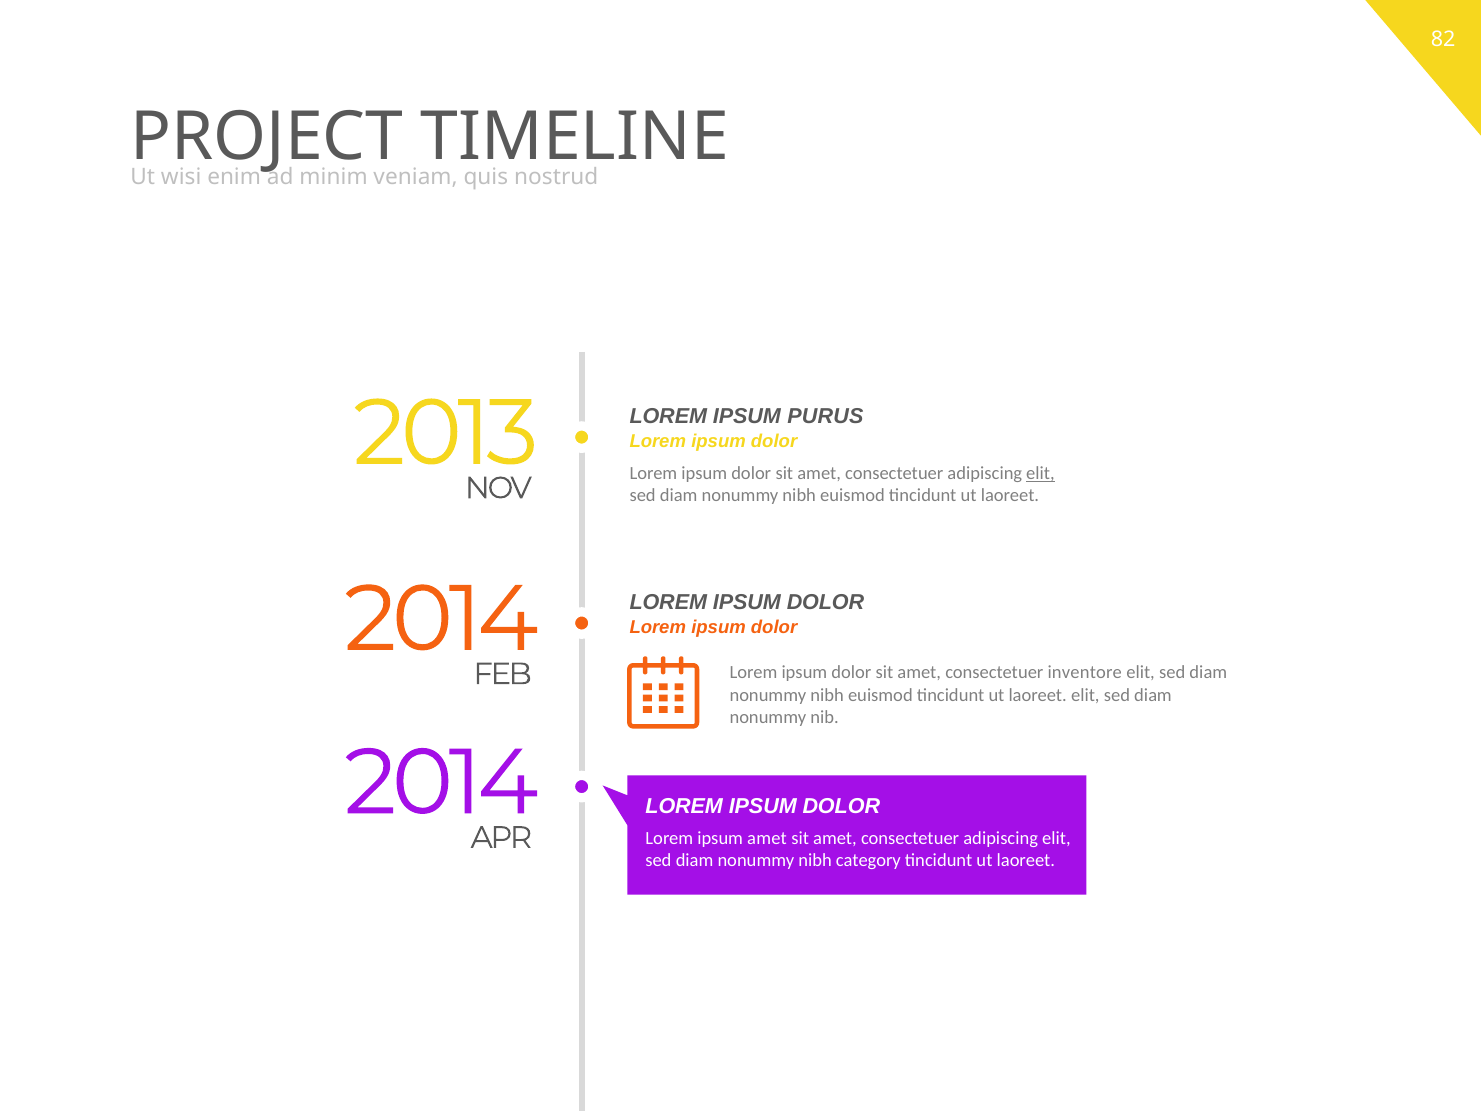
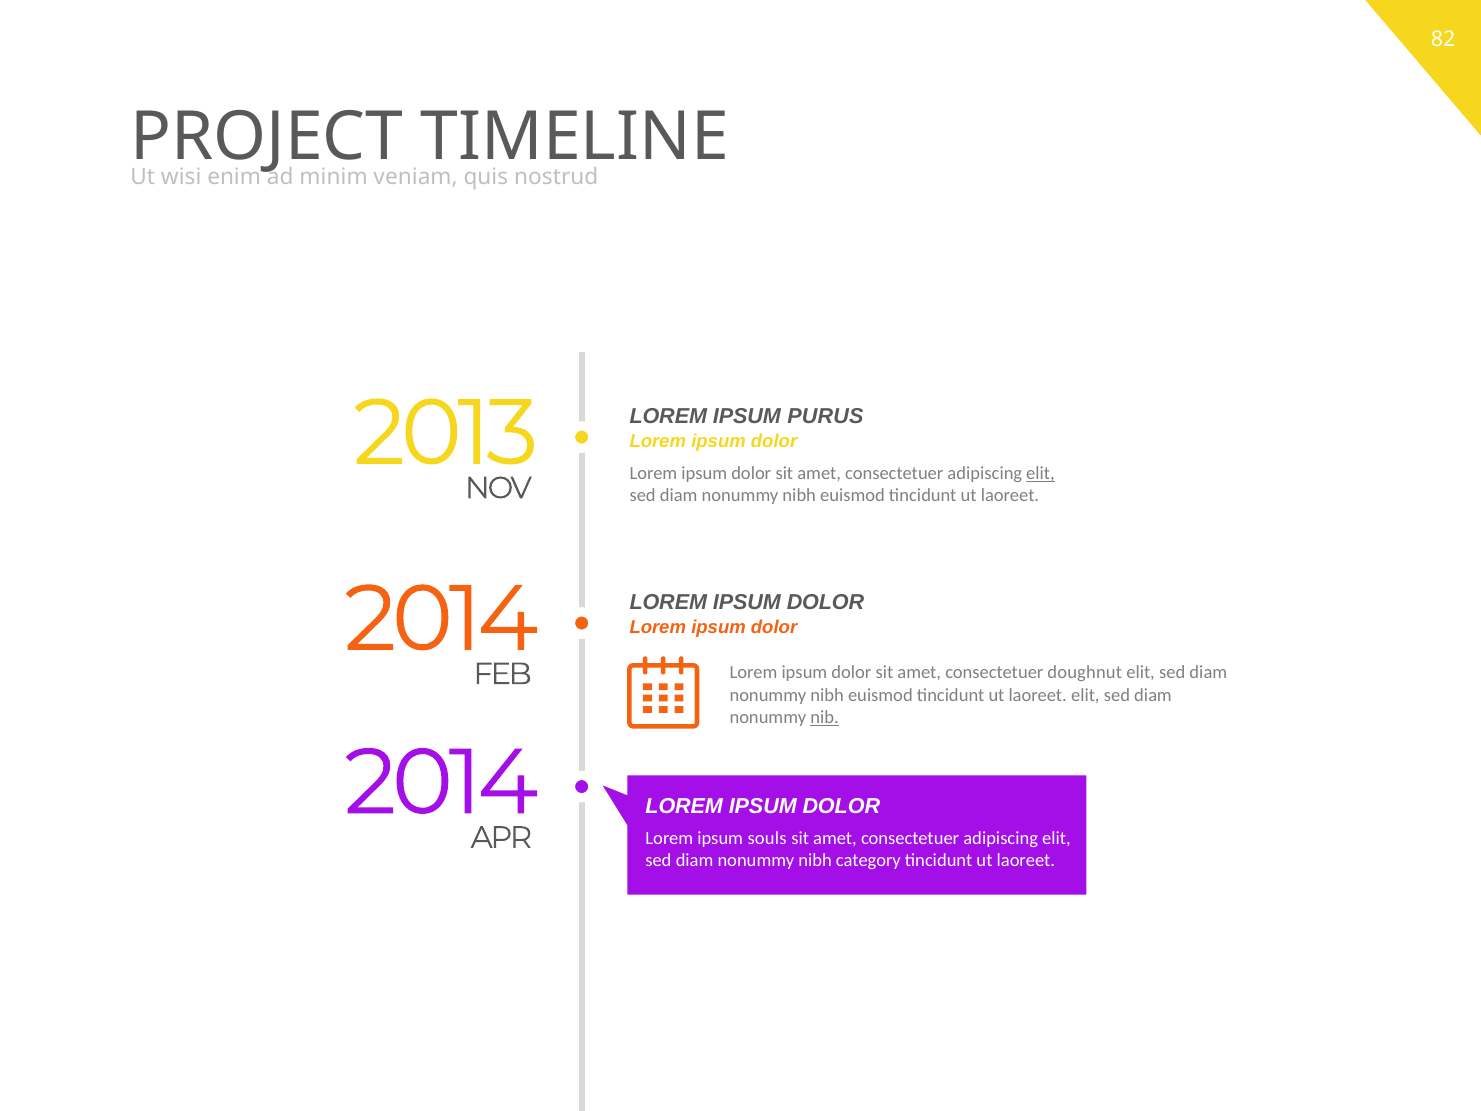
inventore: inventore -> doughnut
nib underline: none -> present
ipsum amet: amet -> souls
